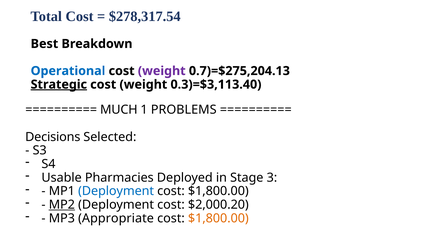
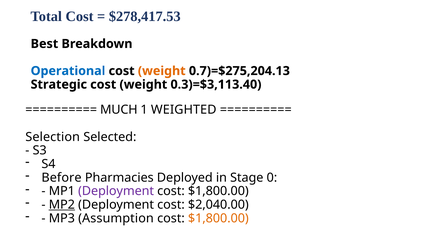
$278,317.54: $278,317.54 -> $278,417.53
weight at (162, 71) colour: purple -> orange
Strategic underline: present -> none
PROBLEMS: PROBLEMS -> WEIGHTED
Decisions: Decisions -> Selection
Usable: Usable -> Before
3: 3 -> 0
Deployment at (116, 191) colour: blue -> purple
$2,000.20: $2,000.20 -> $2,040.00
Appropriate: Appropriate -> Assumption
